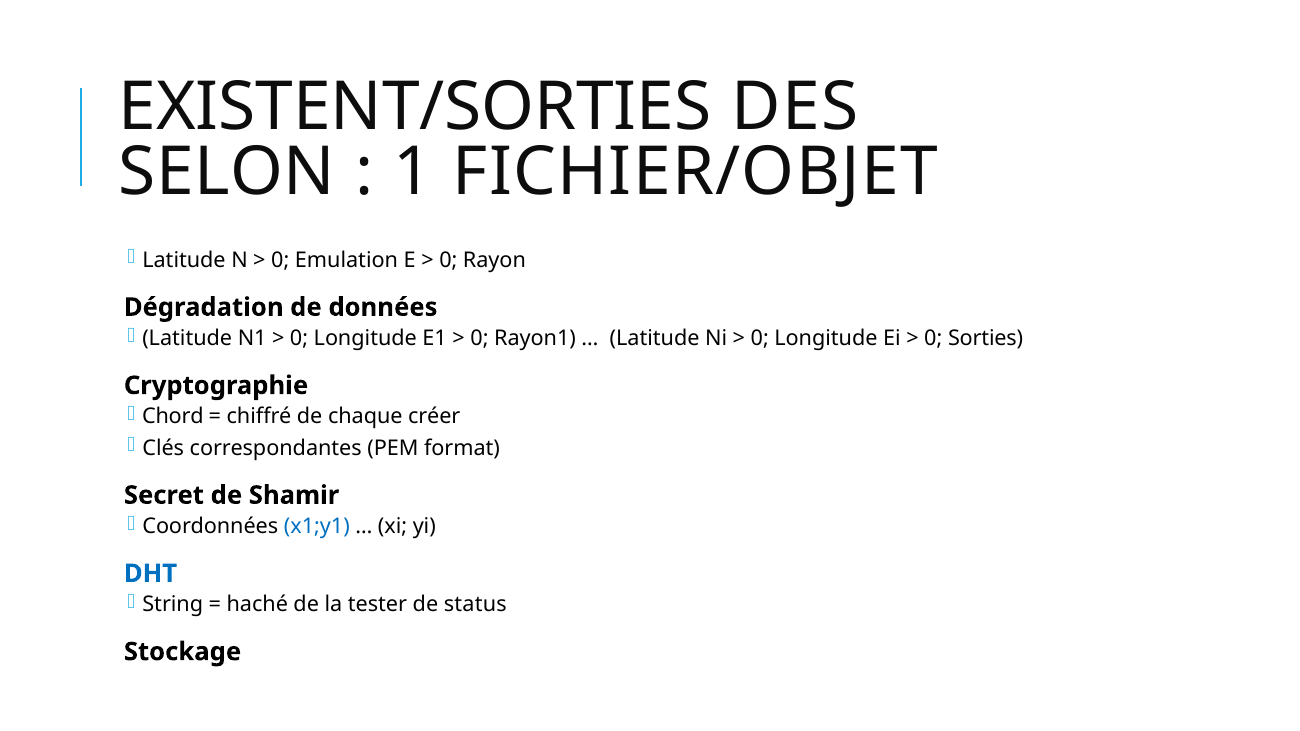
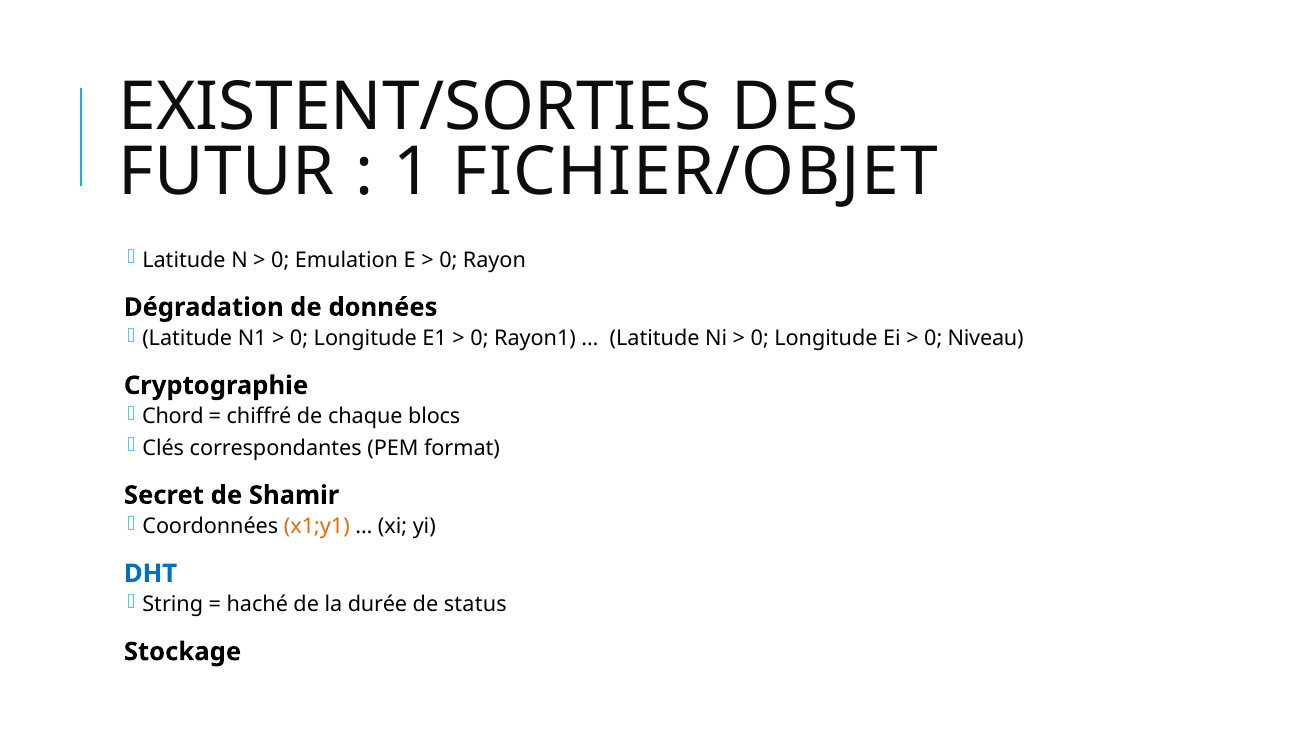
SELON: SELON -> FUTUR
Sorties: Sorties -> Niveau
créer: créer -> blocs
x1;y1 colour: blue -> orange
tester: tester -> durée
